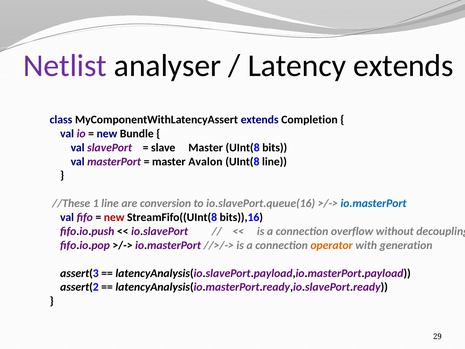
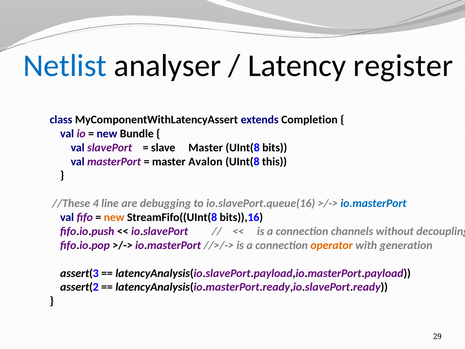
Netlist colour: purple -> blue
Latency extends: extends -> register
UInt(8 line: line -> this
1: 1 -> 4
conversion: conversion -> debugging
new at (114, 217) colour: red -> orange
overflow: overflow -> channels
